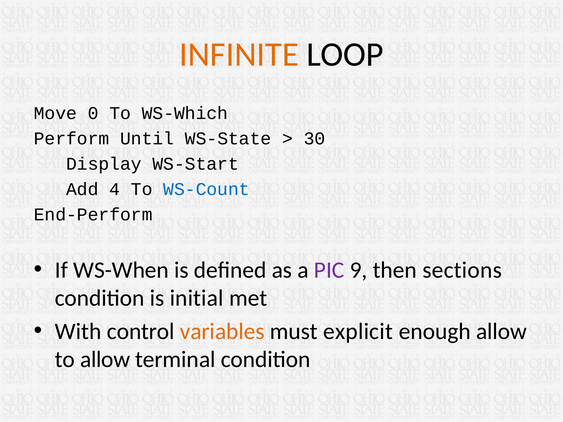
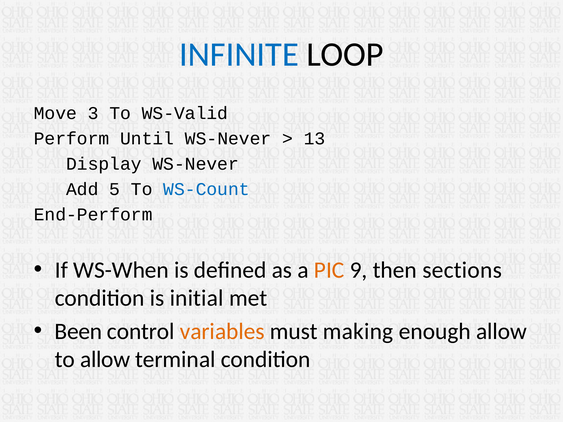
INFINITE colour: orange -> blue
0: 0 -> 3
WS-Which: WS-Which -> WS-Valid
Until WS-State: WS-State -> WS-Never
30: 30 -> 13
Display WS-Start: WS-Start -> WS-Never
4: 4 -> 5
PIC colour: purple -> orange
With: With -> Been
explicit: explicit -> making
